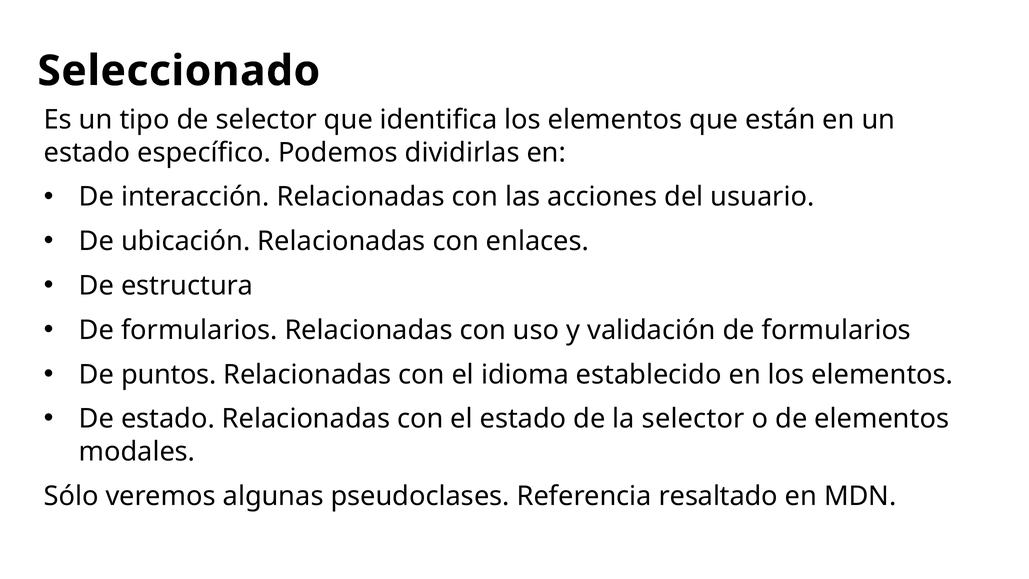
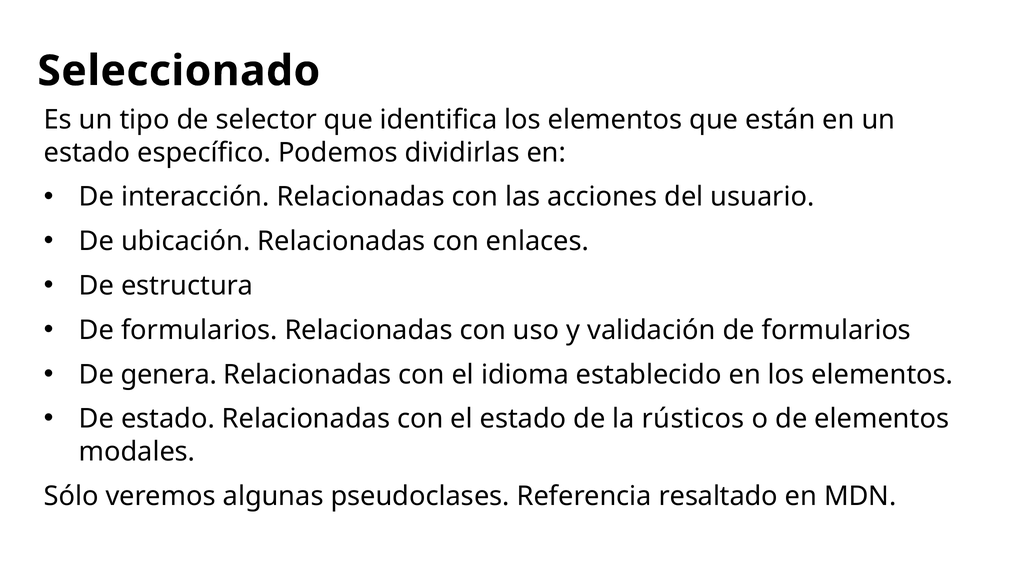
puntos: puntos -> genera
la selector: selector -> rústicos
